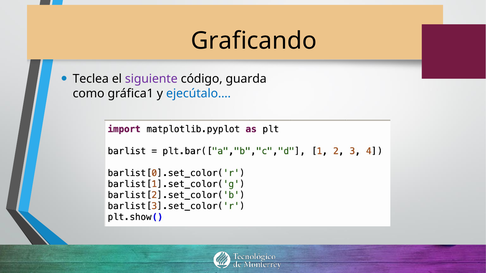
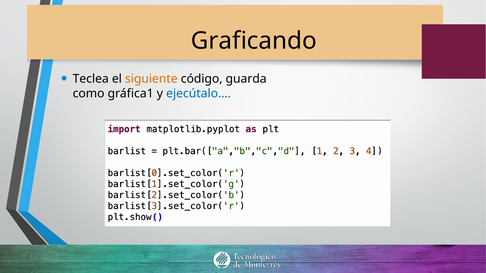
siguiente colour: purple -> orange
